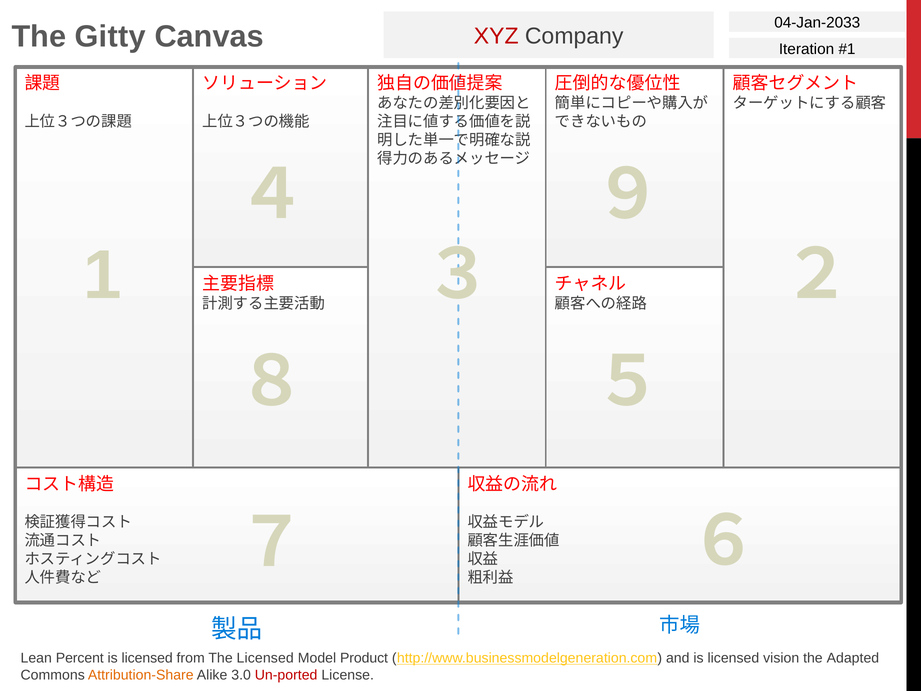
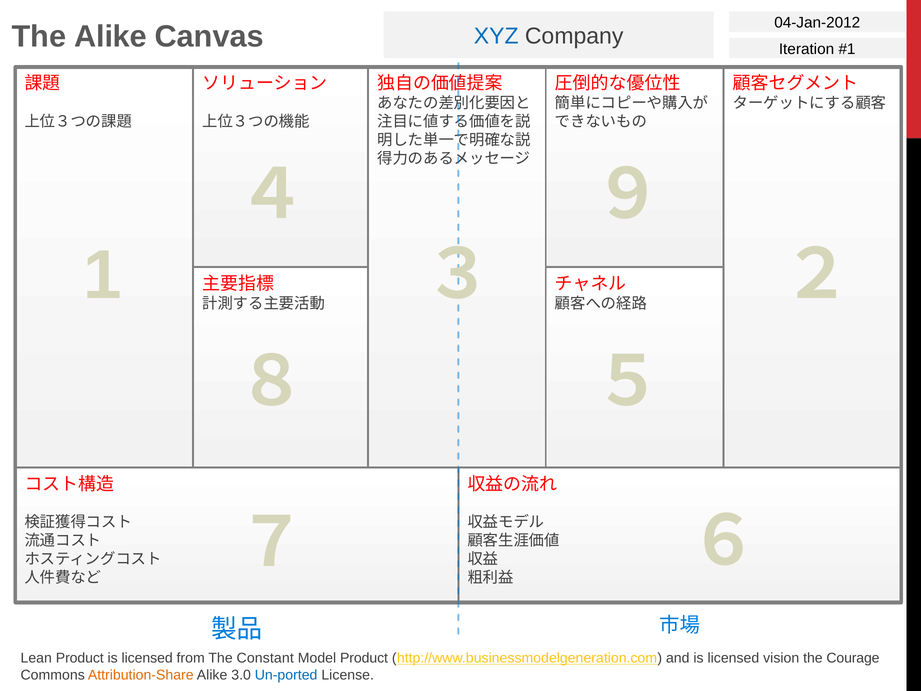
04-Jan-2033: 04-Jan-2033 -> 04-Jan-2012
The Gitty: Gitty -> Alike
XYZ colour: red -> blue
Lean Percent: Percent -> Product
The Licensed: Licensed -> Constant
Adapted: Adapted -> Courage
Un-ported colour: red -> blue
